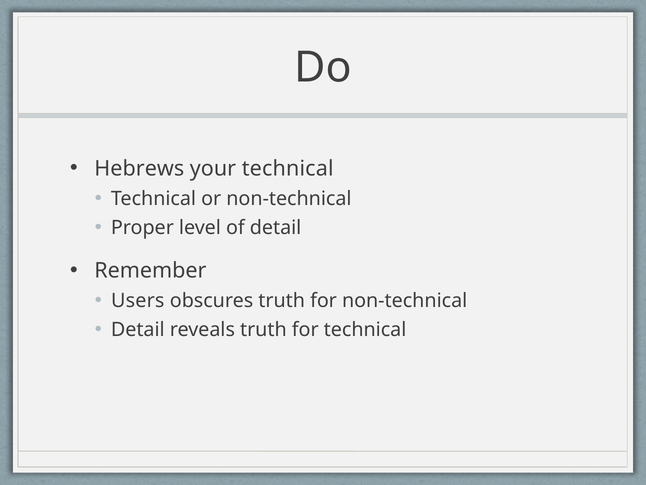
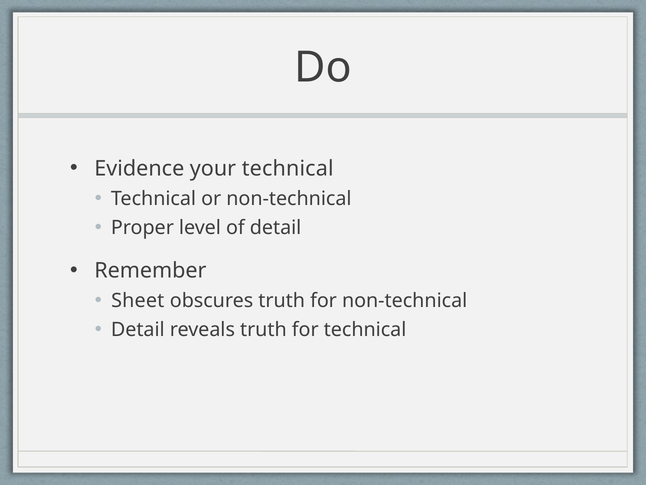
Hebrews: Hebrews -> Evidence
Users: Users -> Sheet
